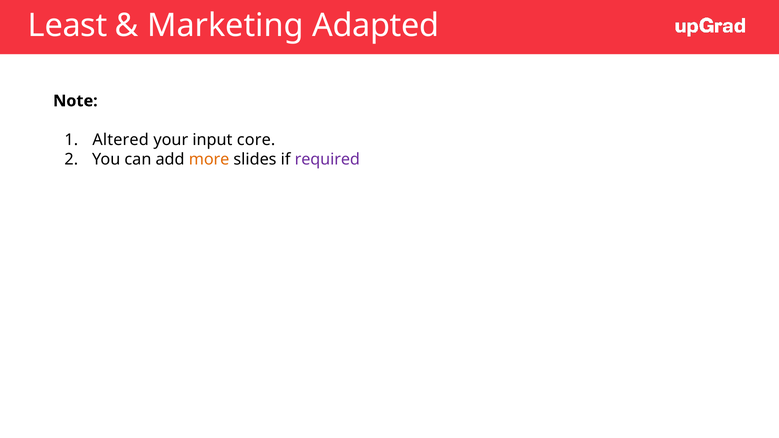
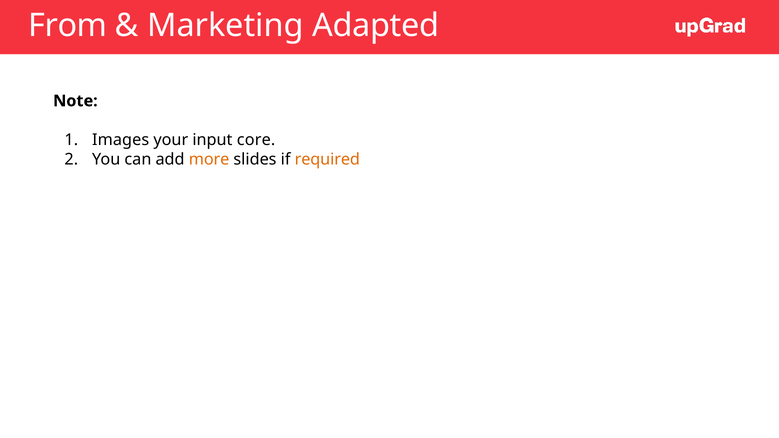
Least: Least -> From
Altered: Altered -> Images
required colour: purple -> orange
